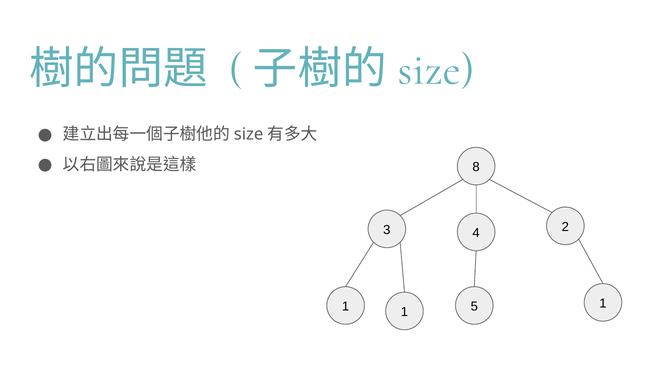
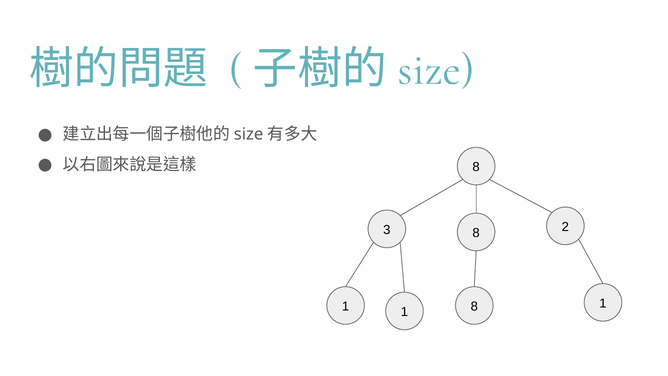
3 4: 4 -> 8
1 5: 5 -> 8
